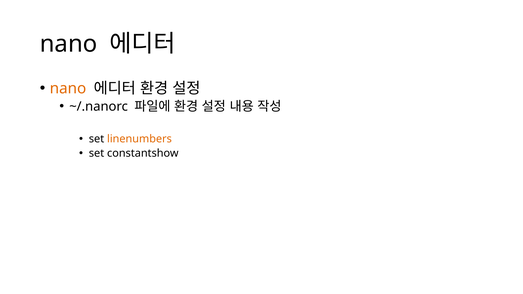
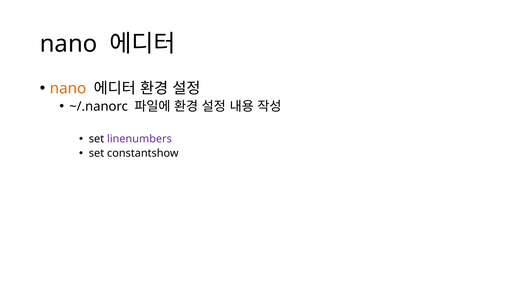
linenumbers colour: orange -> purple
